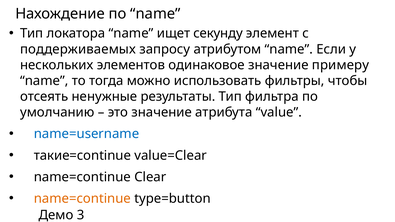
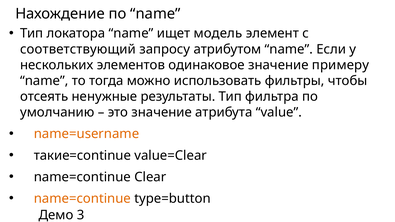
секунду: секунду -> модель
поддерживаемых: поддерживаемых -> соответствующий
name=username colour: blue -> orange
